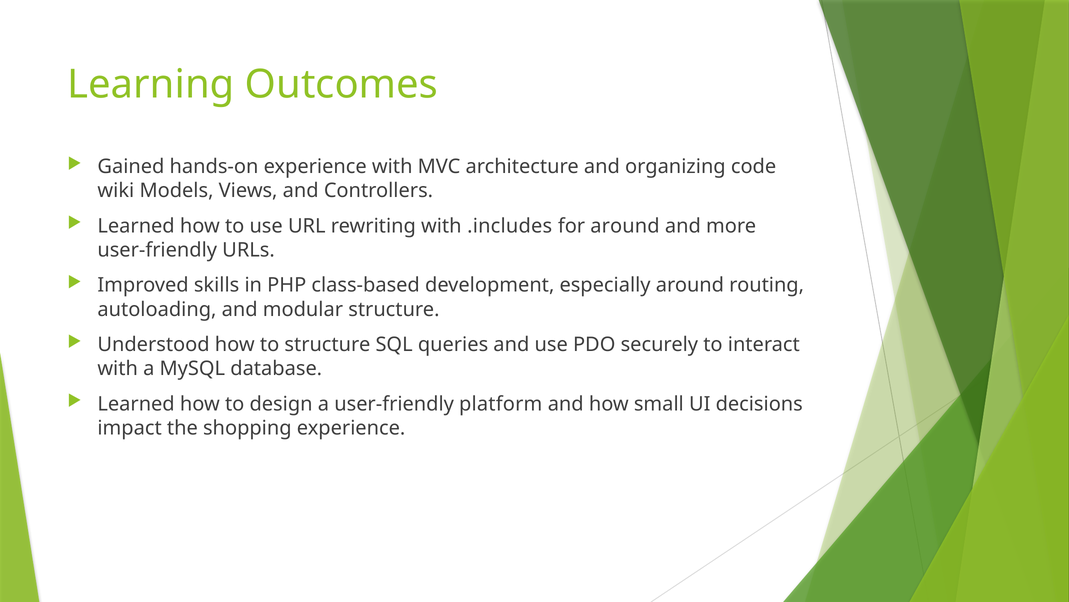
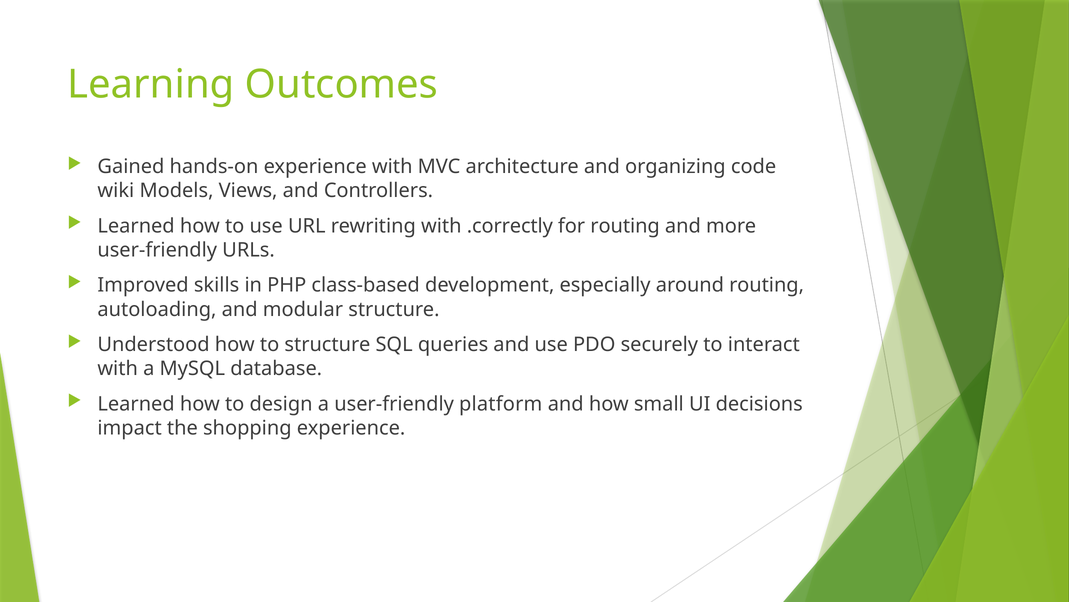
.includes: .includes -> .correctly
for around: around -> routing
